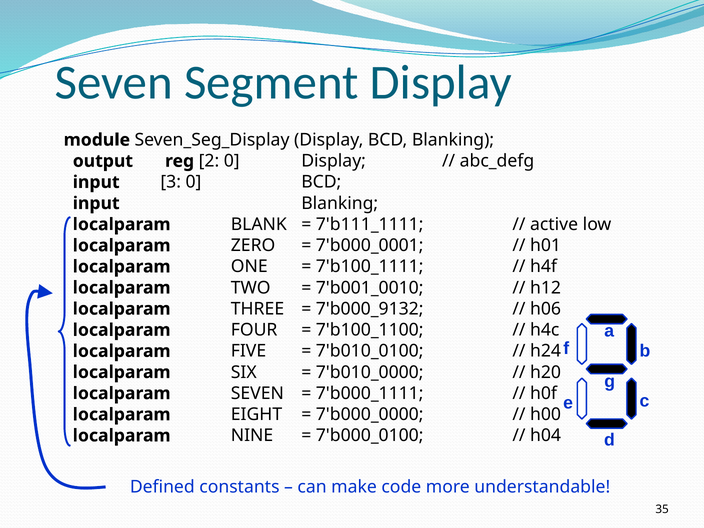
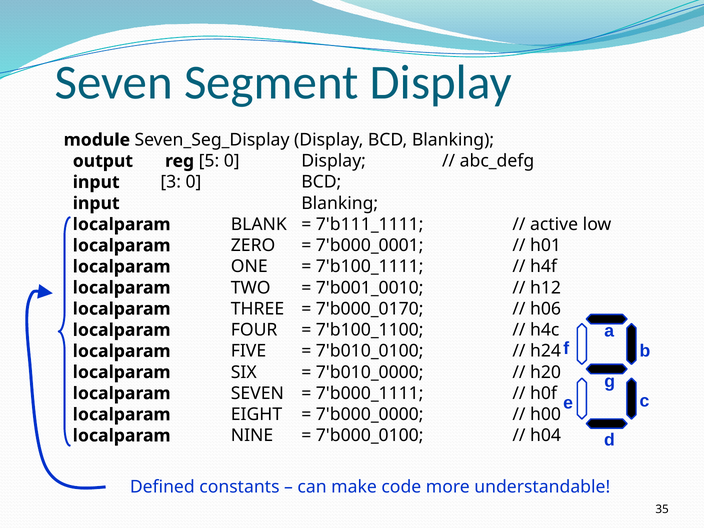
2: 2 -> 5
7'b000_9132: 7'b000_9132 -> 7'b000_0170
